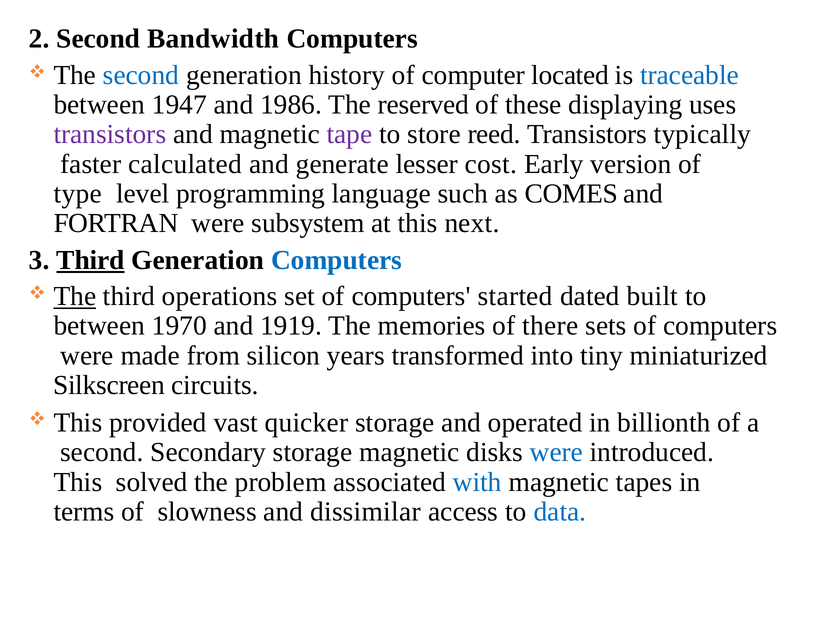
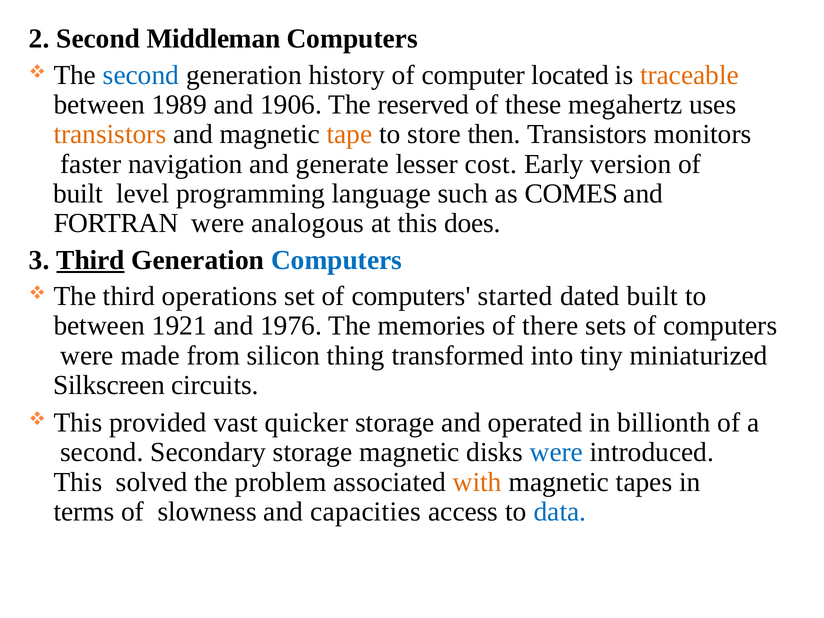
Bandwidth: Bandwidth -> Middleman
traceable colour: blue -> orange
1947: 1947 -> 1989
1986: 1986 -> 1906
displaying: displaying -> megahertz
transistors at (110, 134) colour: purple -> orange
tape colour: purple -> orange
reed: reed -> then
typically: typically -> monitors
calculated: calculated -> navigation
type at (78, 194): type -> built
subsystem: subsystem -> analogous
next: next -> does
The at (75, 296) underline: present -> none
1970: 1970 -> 1921
1919: 1919 -> 1976
years: years -> thing
with colour: blue -> orange
dissimilar: dissimilar -> capacities
